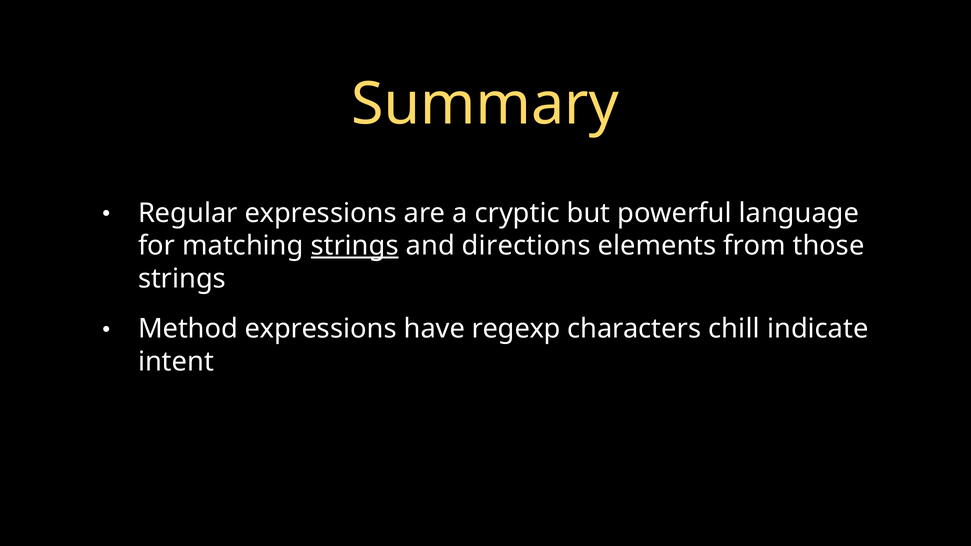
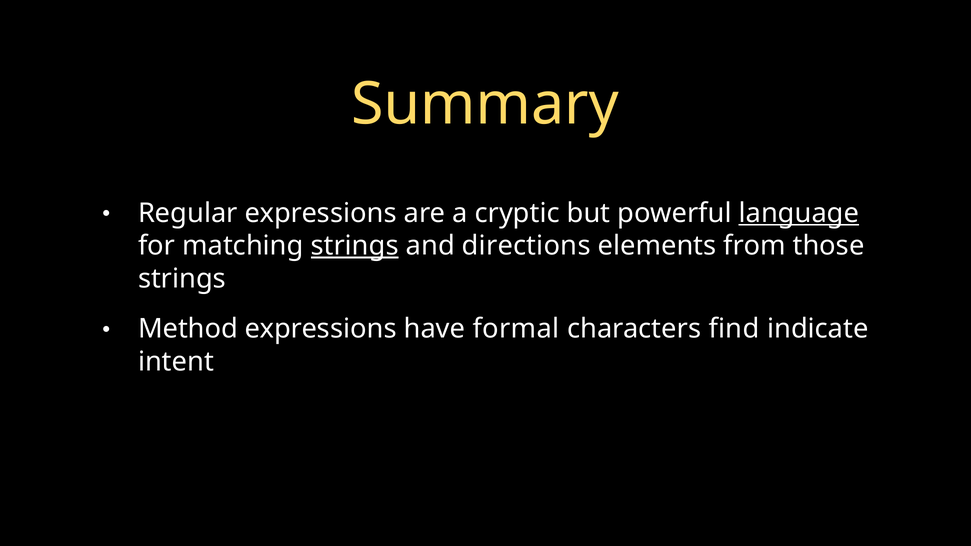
language underline: none -> present
regexp: regexp -> formal
chill: chill -> find
